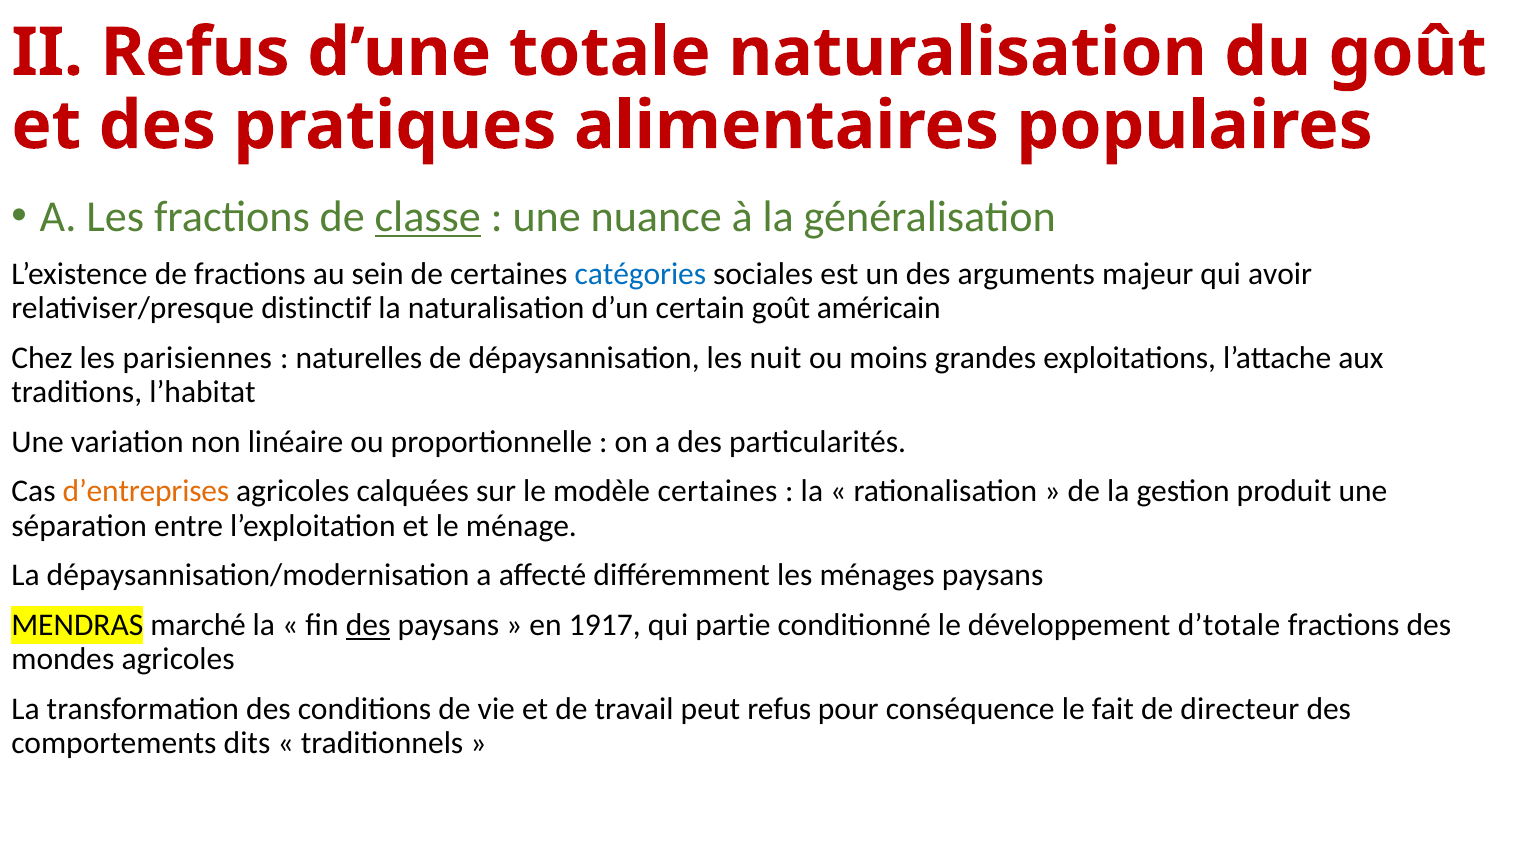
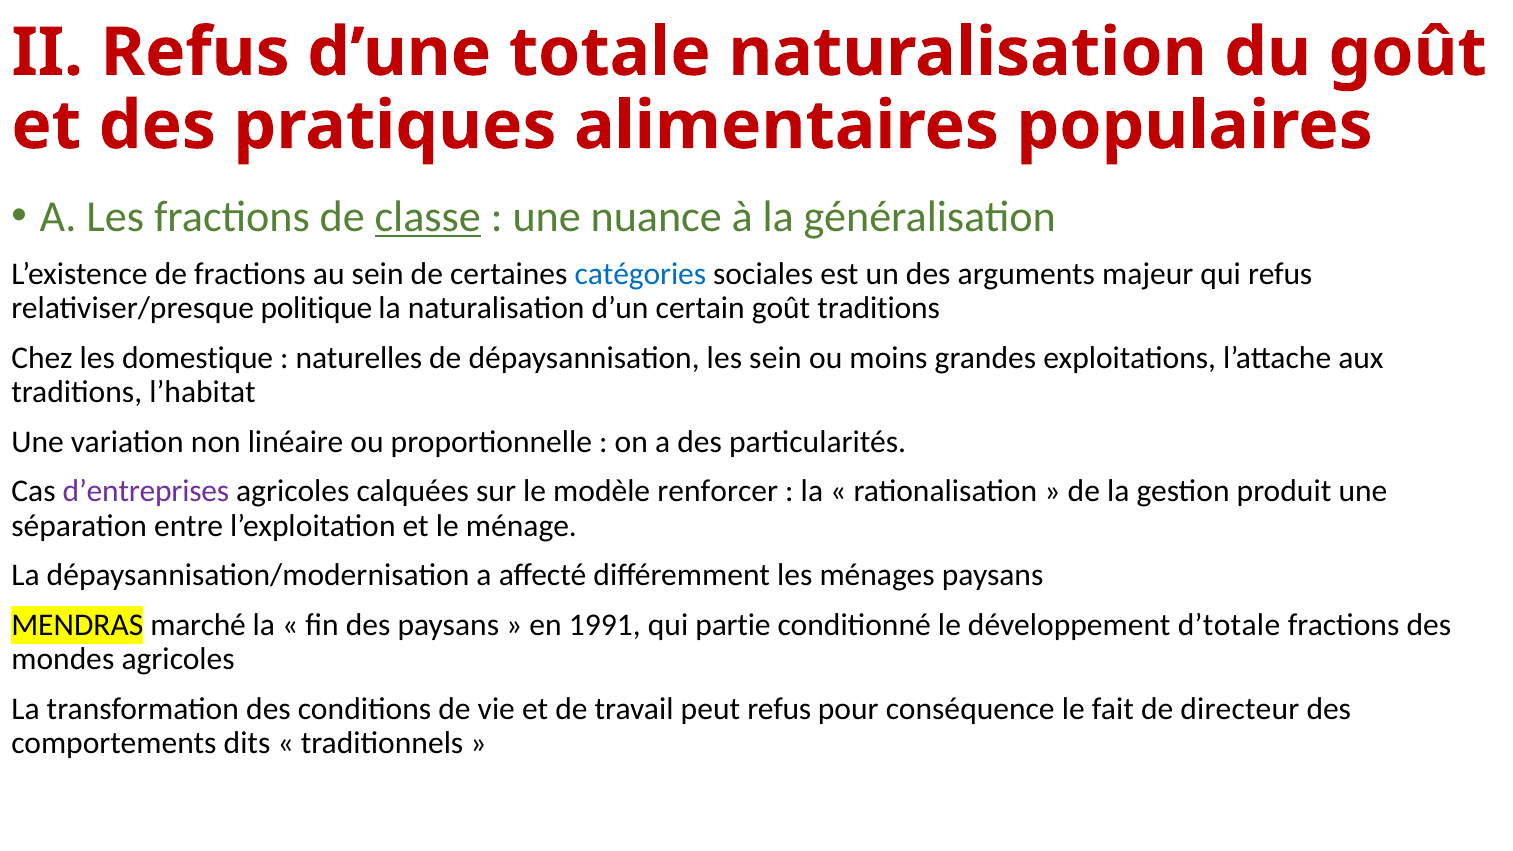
qui avoir: avoir -> refus
distinctif: distinctif -> politique
goût américain: américain -> traditions
parisiennes: parisiennes -> domestique
les nuit: nuit -> sein
d’entreprises colour: orange -> purple
modèle certaines: certaines -> renforcer
des at (368, 625) underline: present -> none
1917: 1917 -> 1991
